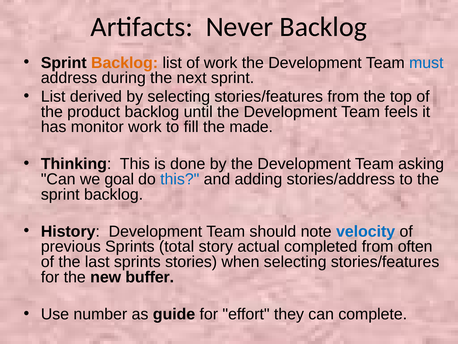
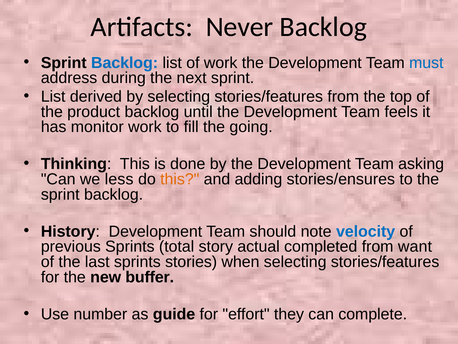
Backlog at (125, 63) colour: orange -> blue
made: made -> going
goal: goal -> less
this at (180, 179) colour: blue -> orange
stories/address: stories/address -> stories/ensures
often: often -> want
